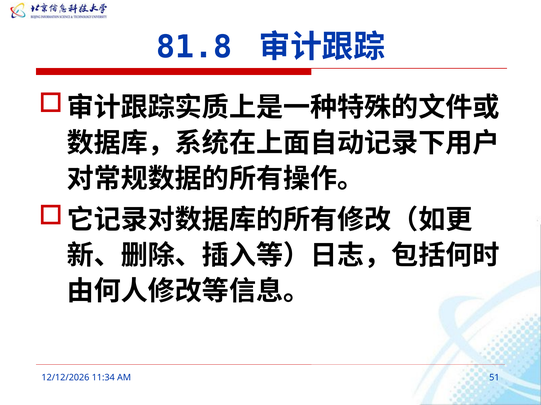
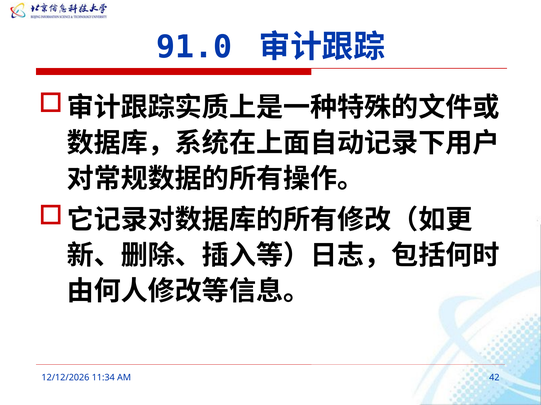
81.8: 81.8 -> 91.0
51: 51 -> 42
